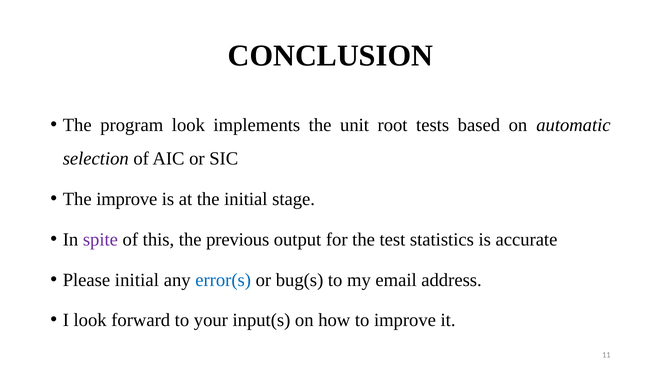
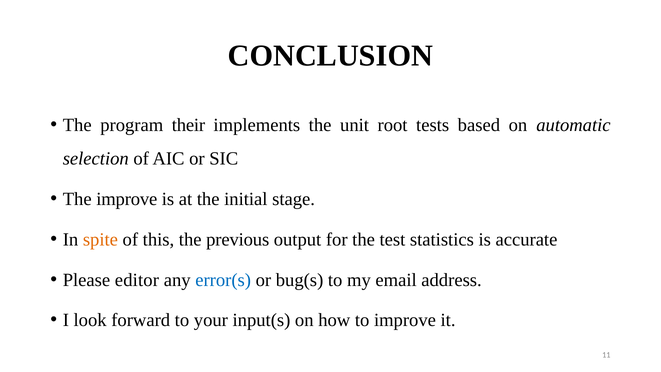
program look: look -> their
spite colour: purple -> orange
Please initial: initial -> editor
